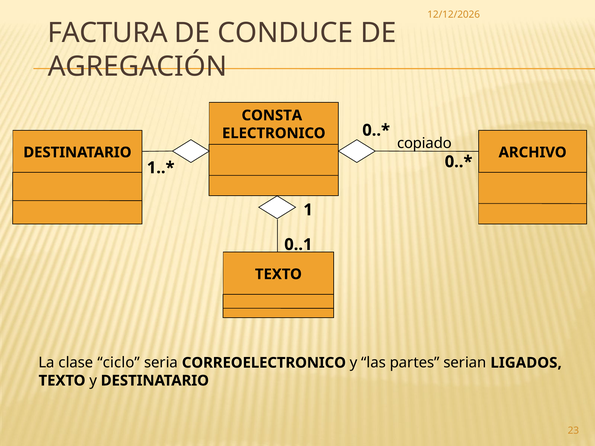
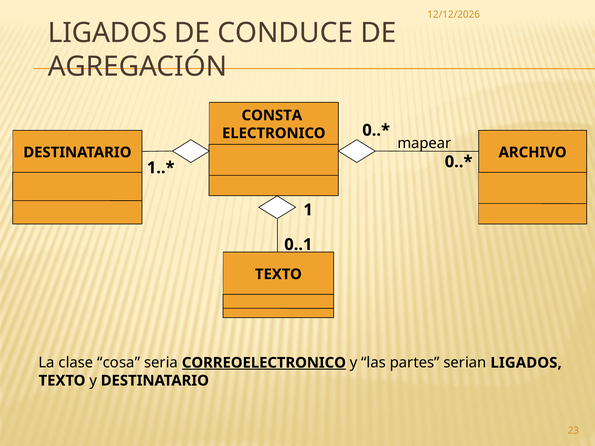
FACTURA at (108, 33): FACTURA -> LIGADOS
copiado: copiado -> mapear
ciclo: ciclo -> cosa
CORREOELECTRONICO underline: none -> present
